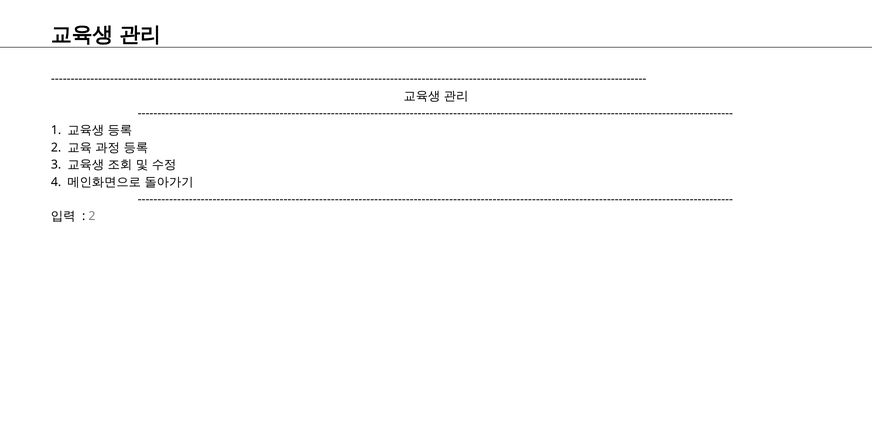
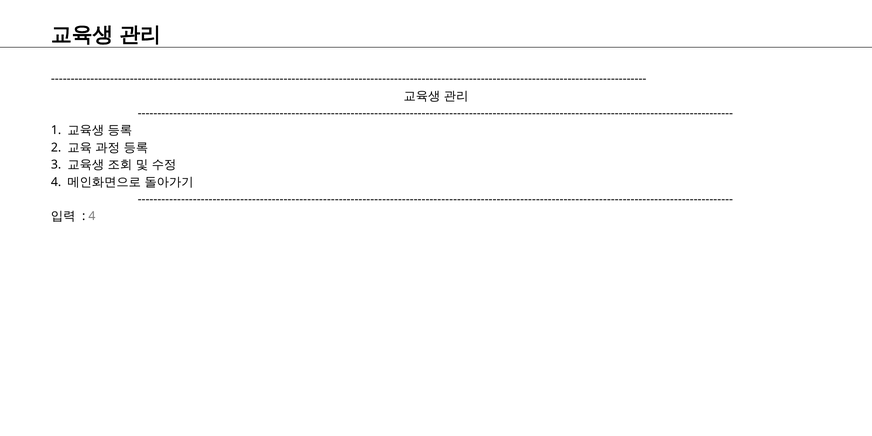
2 at (92, 216): 2 -> 4
